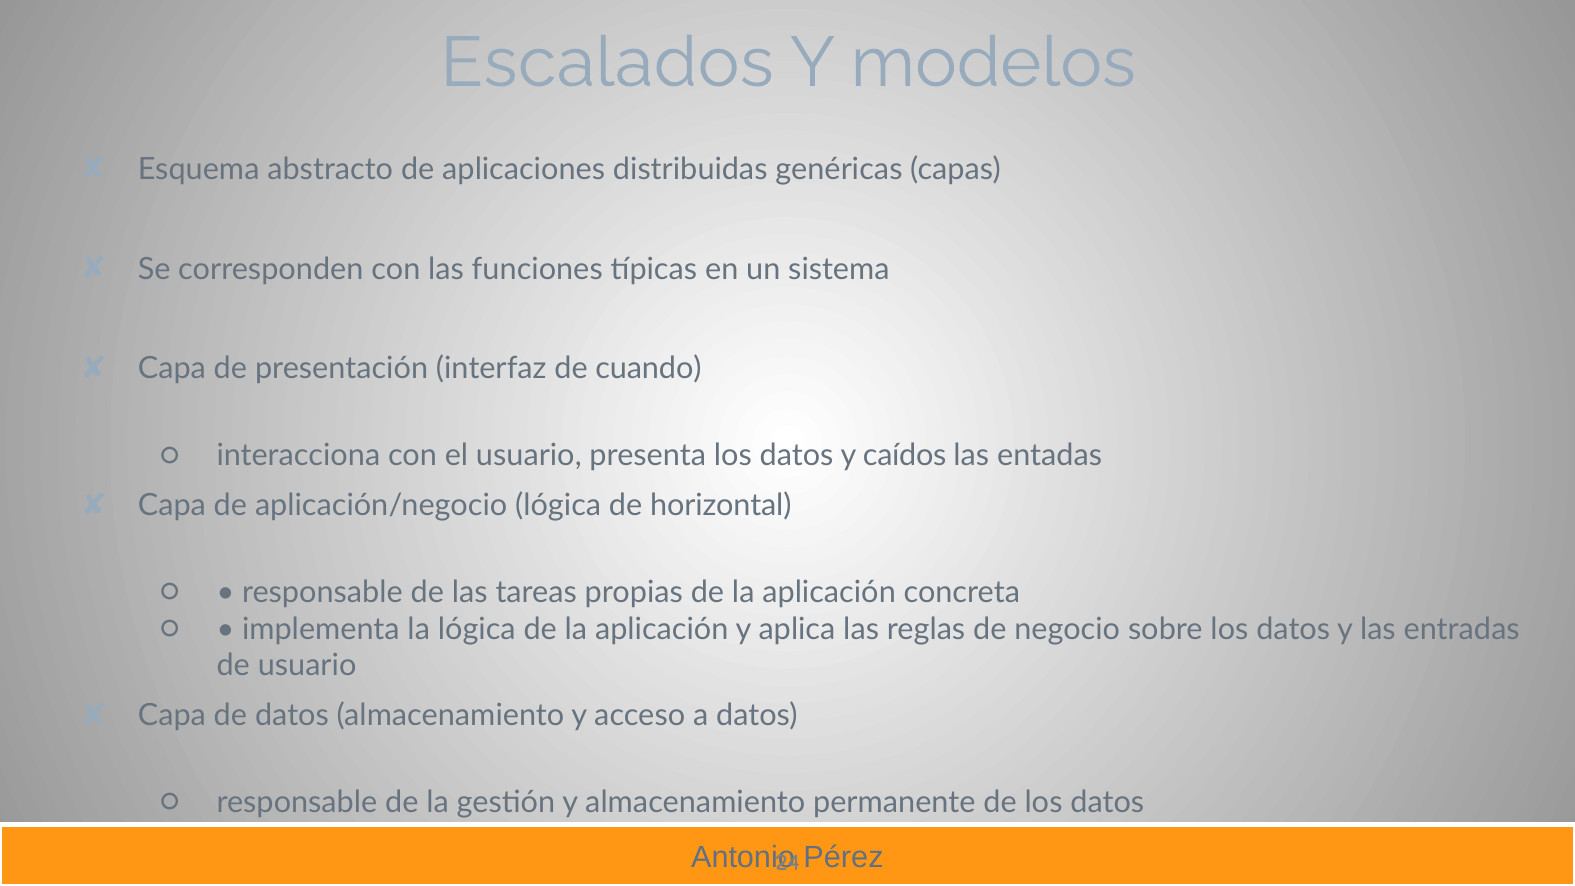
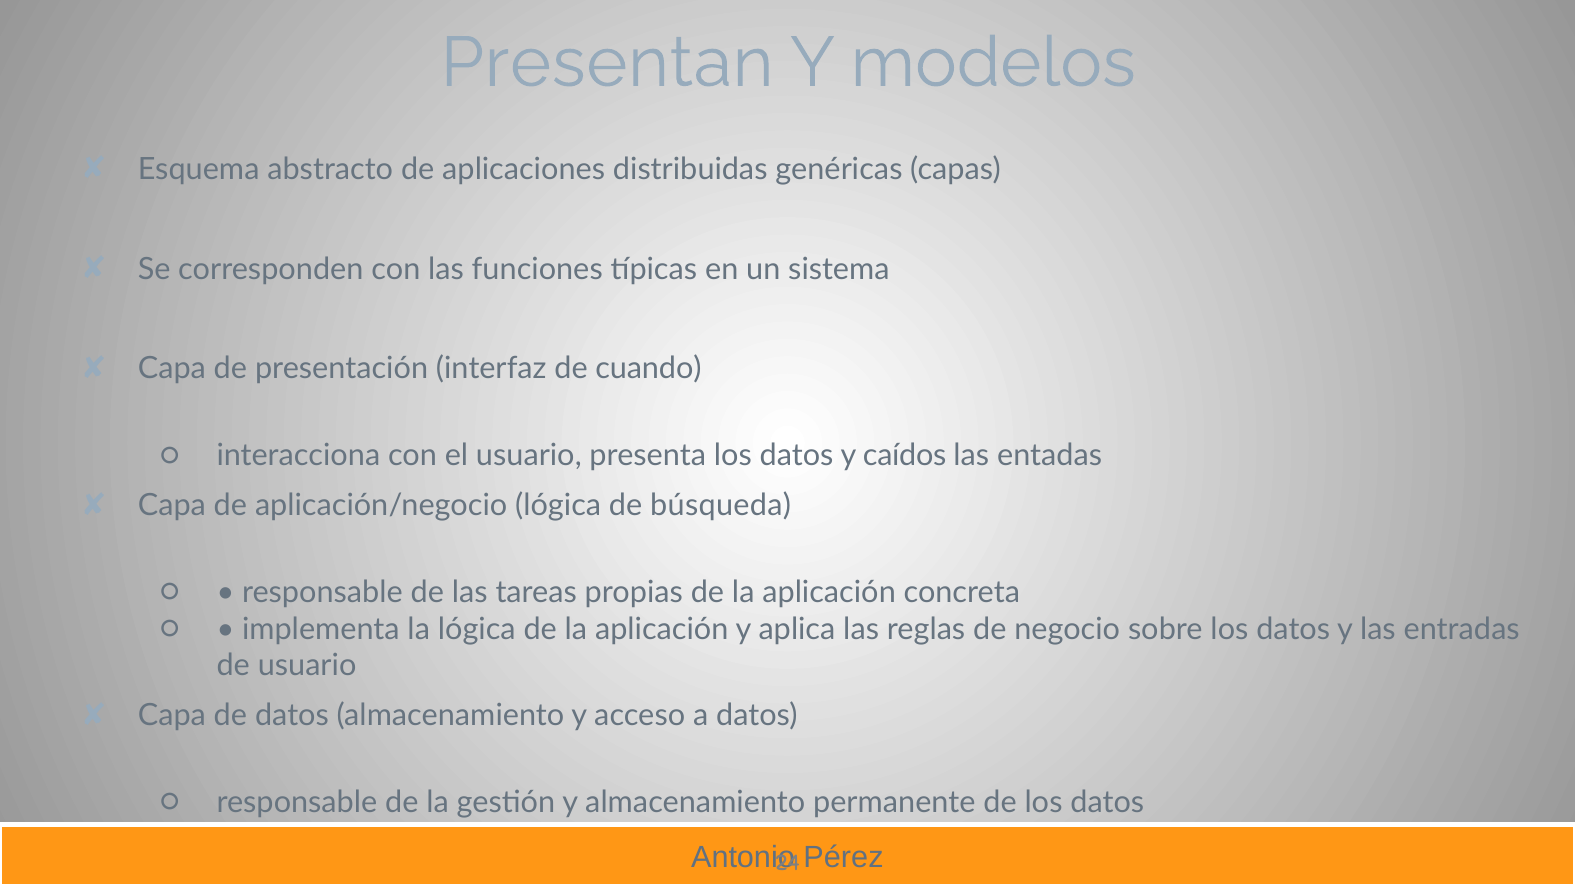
Escalados: Escalados -> Presentan
horizontal: horizontal -> búsqueda
